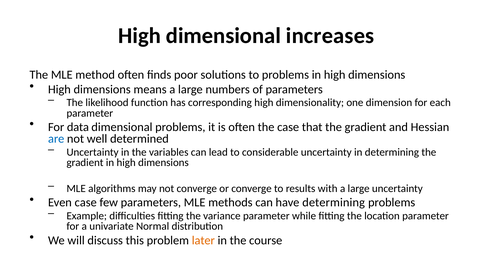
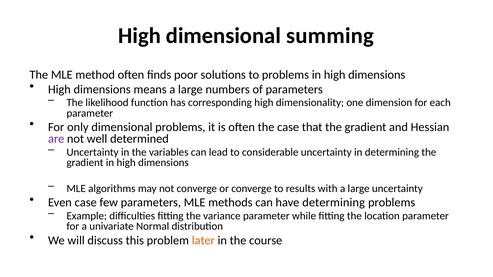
increases: increases -> summing
data: data -> only
are colour: blue -> purple
